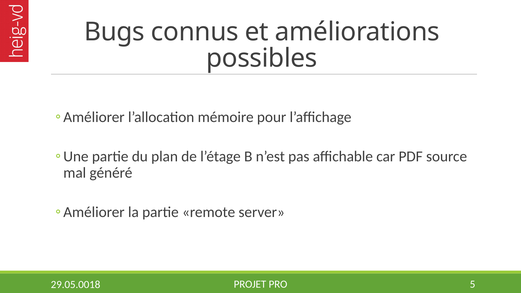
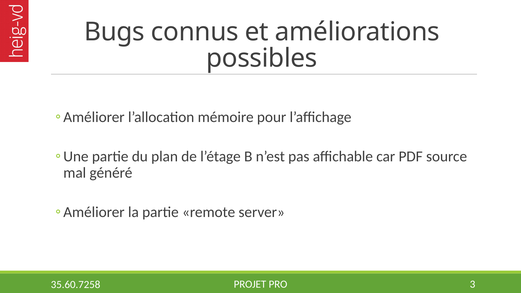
5: 5 -> 3
29.05.0018: 29.05.0018 -> 35.60.7258
